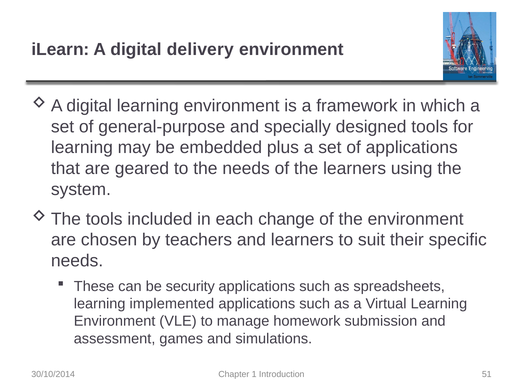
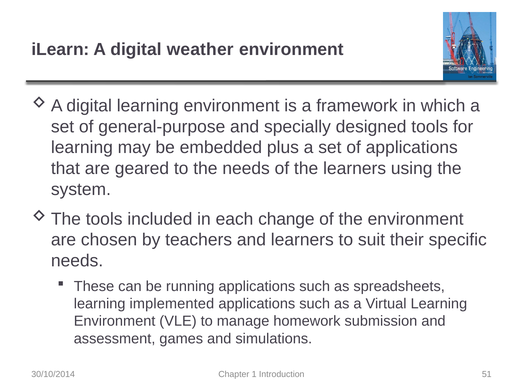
delivery: delivery -> weather
security: security -> running
